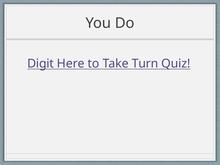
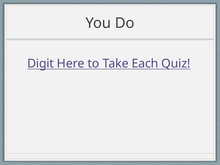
Turn: Turn -> Each
